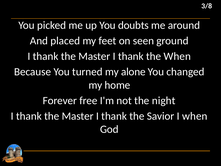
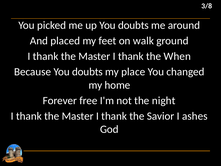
seen: seen -> walk
Because You turned: turned -> doubts
alone: alone -> place
I when: when -> ashes
